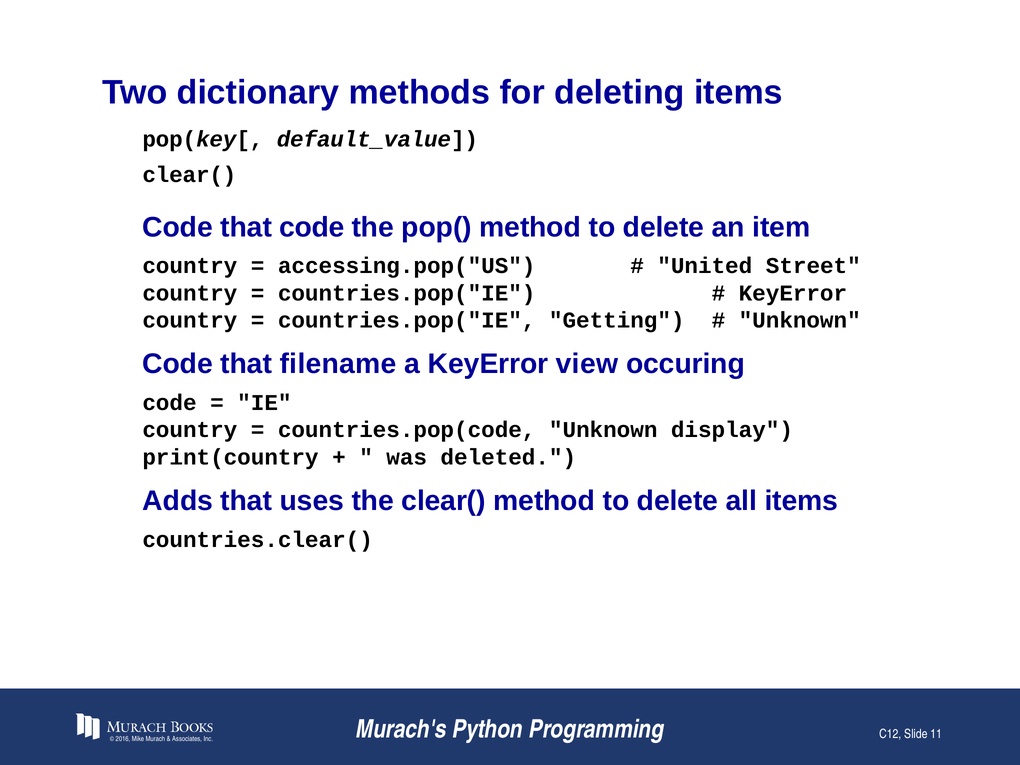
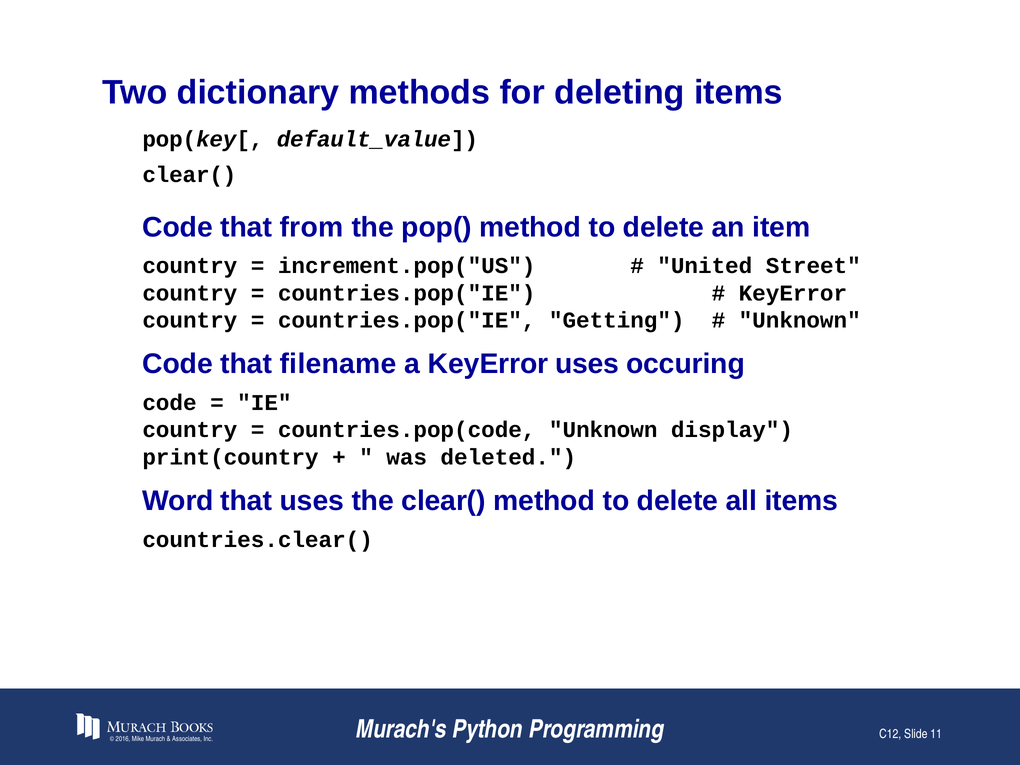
that code: code -> from
accessing.pop("US: accessing.pop("US -> increment.pop("US
KeyError view: view -> uses
Adds: Adds -> Word
